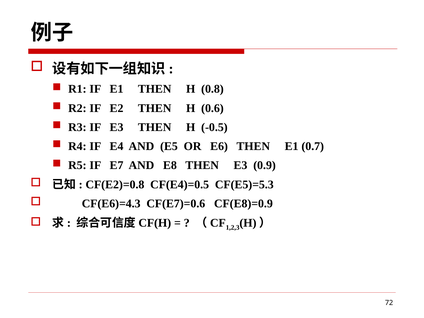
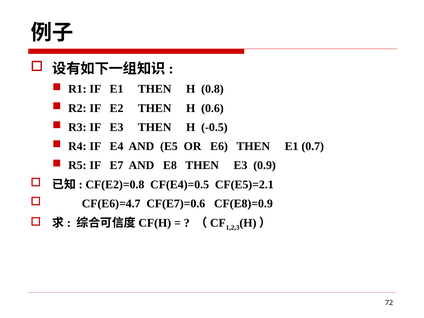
CF(E5)=5.3: CF(E5)=5.3 -> CF(E5)=2.1
CF(E6)=4.3: CF(E6)=4.3 -> CF(E6)=4.7
